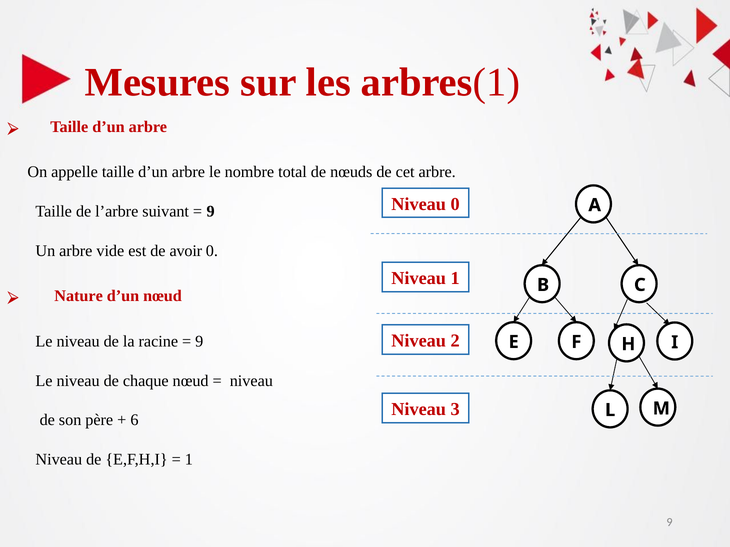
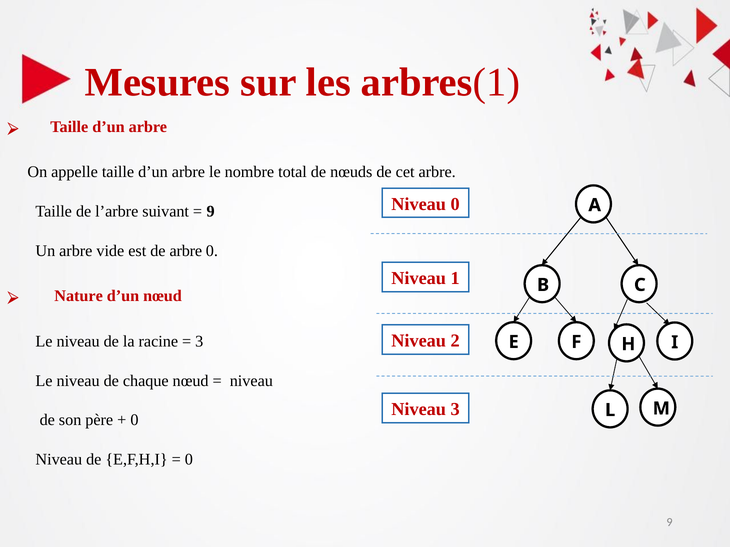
de avoir: avoir -> arbre
9 at (199, 342): 9 -> 3
6 at (134, 420): 6 -> 0
1 at (189, 460): 1 -> 0
